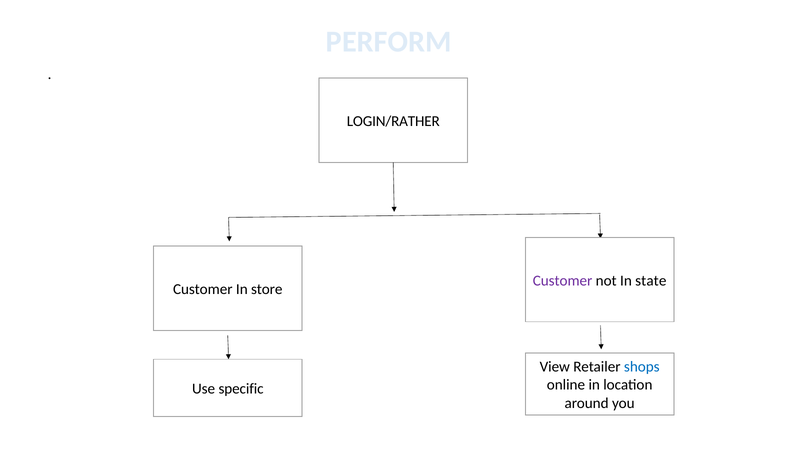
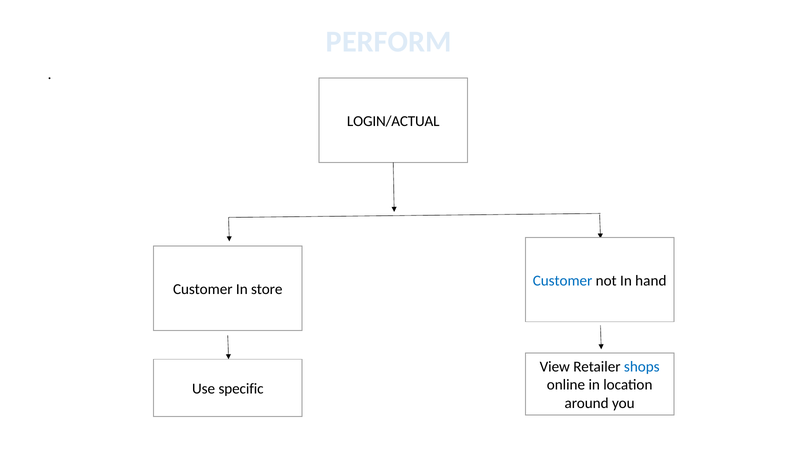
LOGIN/RATHER: LOGIN/RATHER -> LOGIN/ACTUAL
Customer at (563, 281) colour: purple -> blue
state: state -> hand
